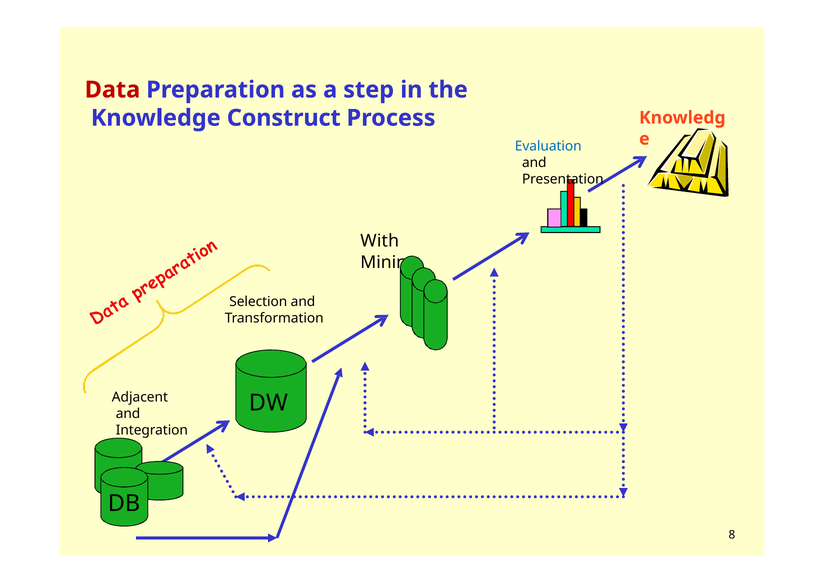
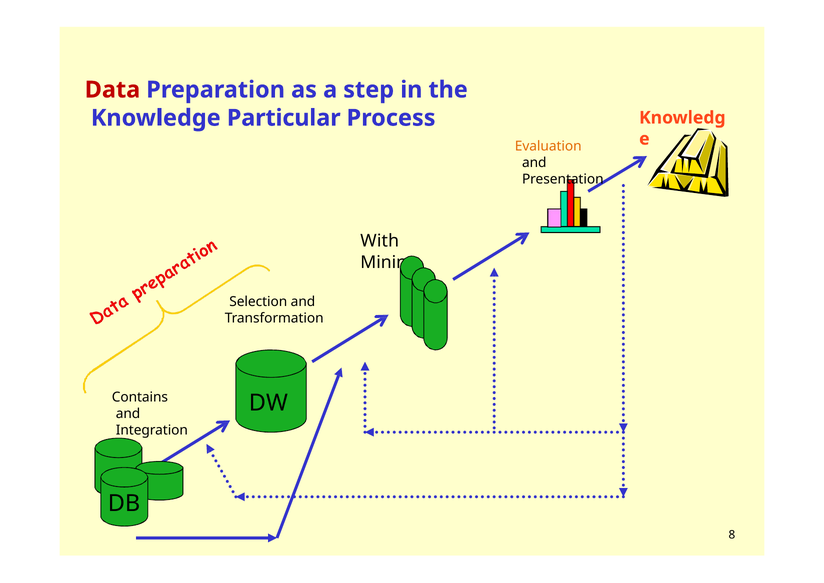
Construct: Construct -> Particular
Evaluation colour: blue -> orange
Adjacent: Adjacent -> Contains
